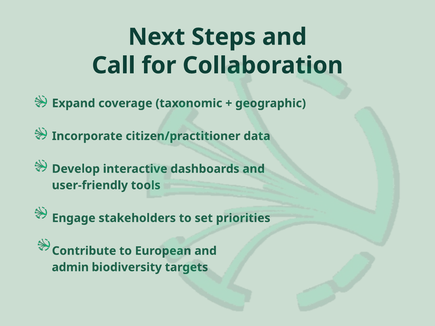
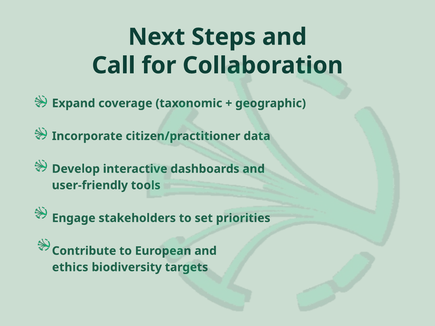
admin: admin -> ethics
